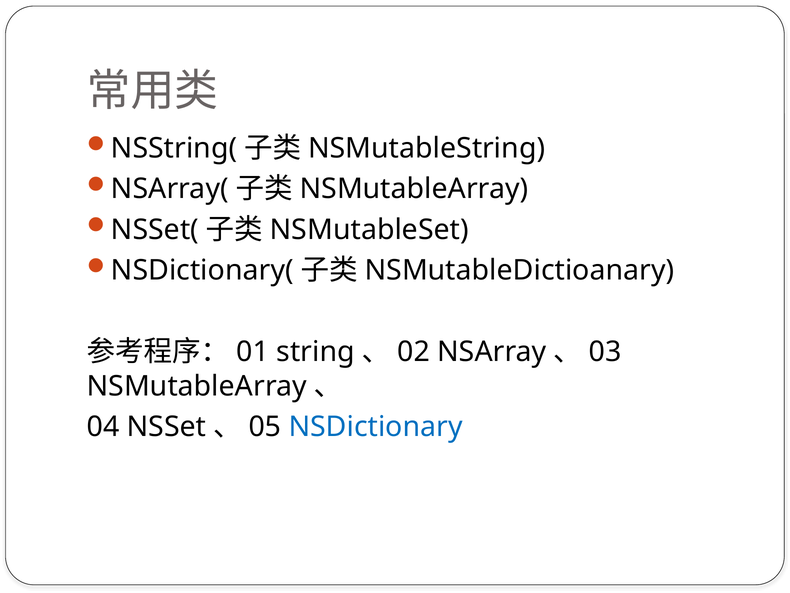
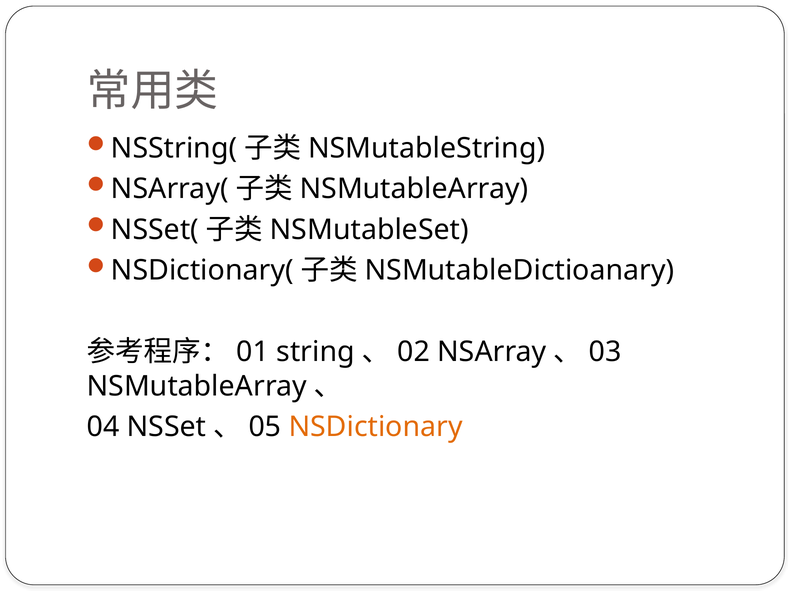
NSDictionary colour: blue -> orange
